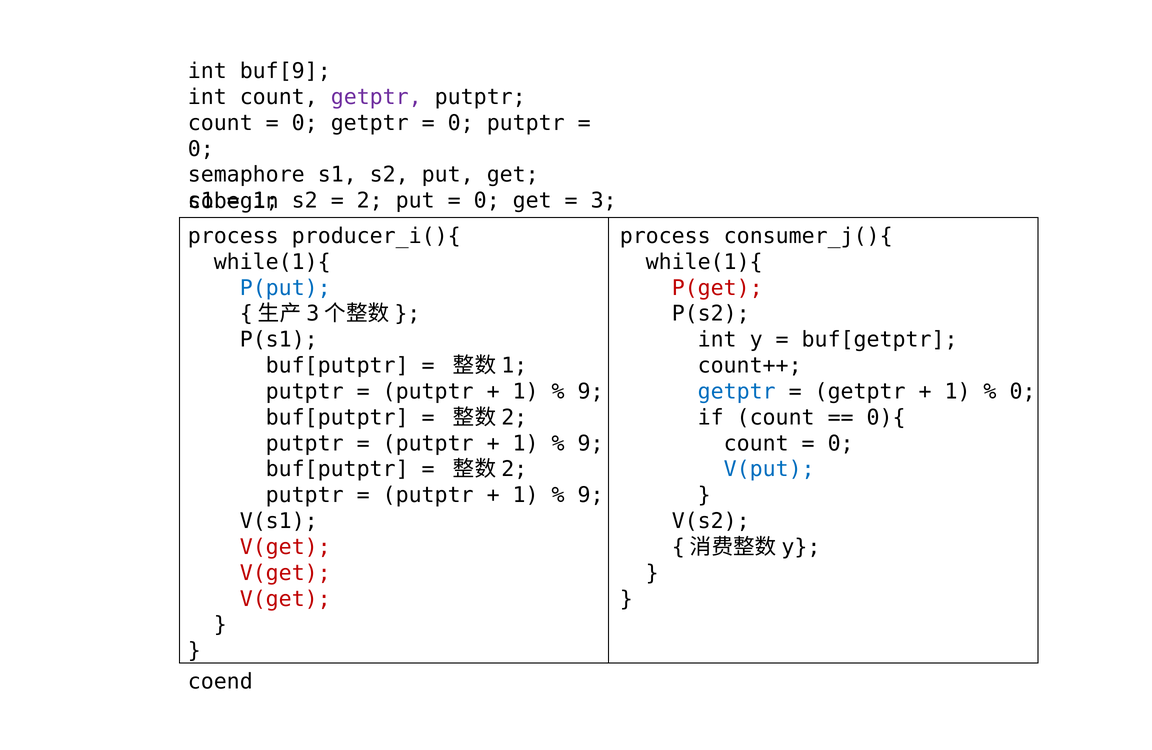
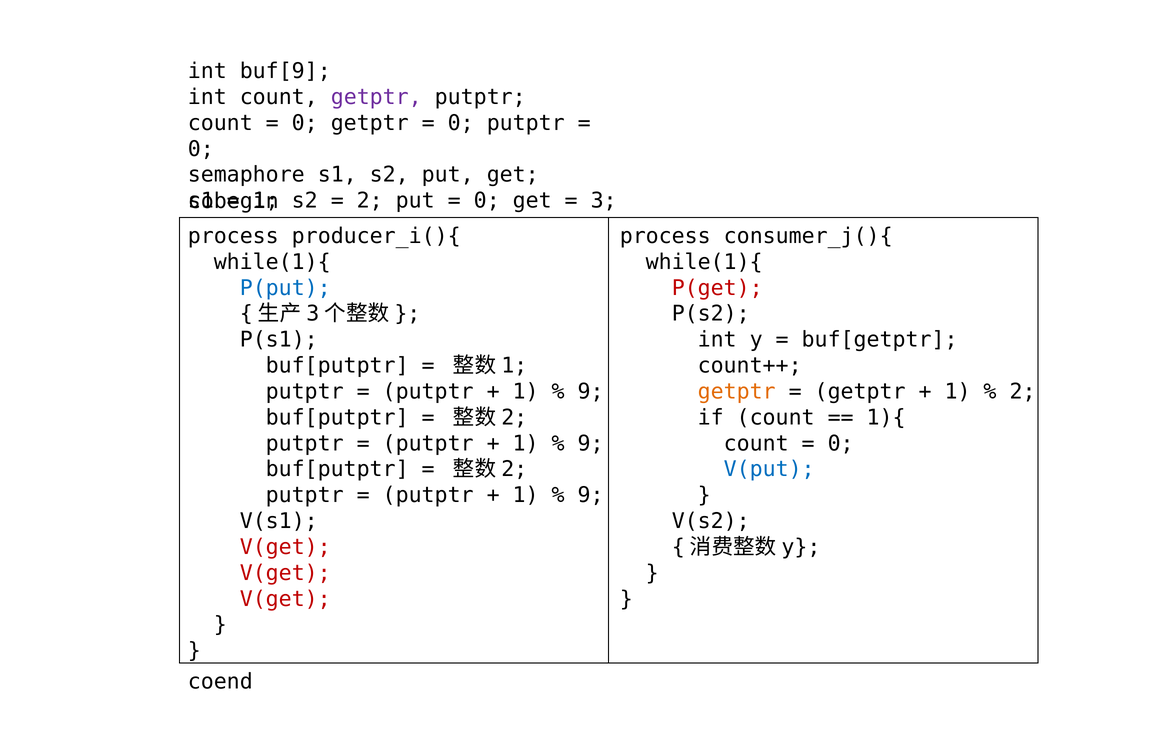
getptr at (737, 392) colour: blue -> orange
0 at (1023, 392): 0 -> 2
0){: 0){ -> 1){
